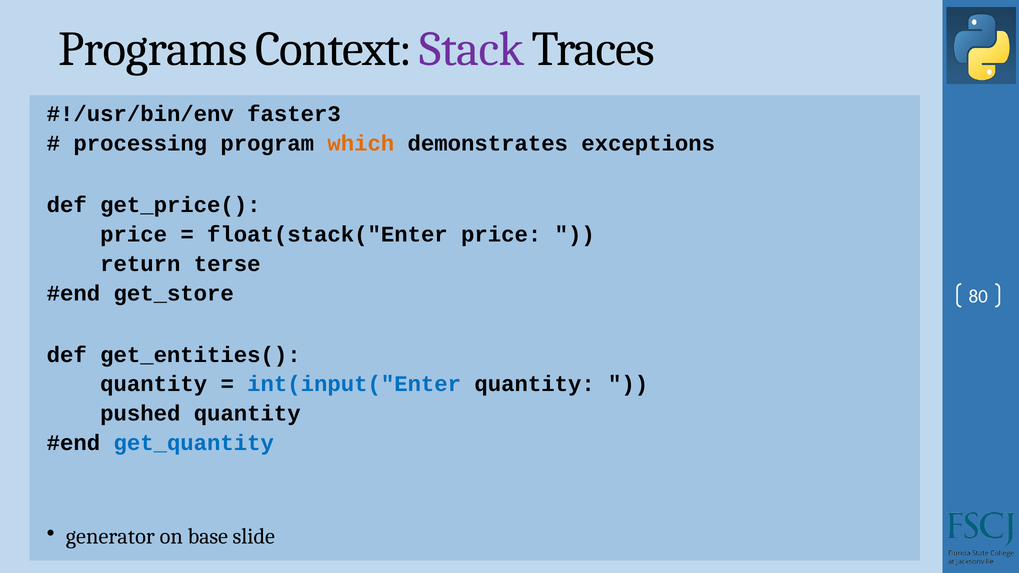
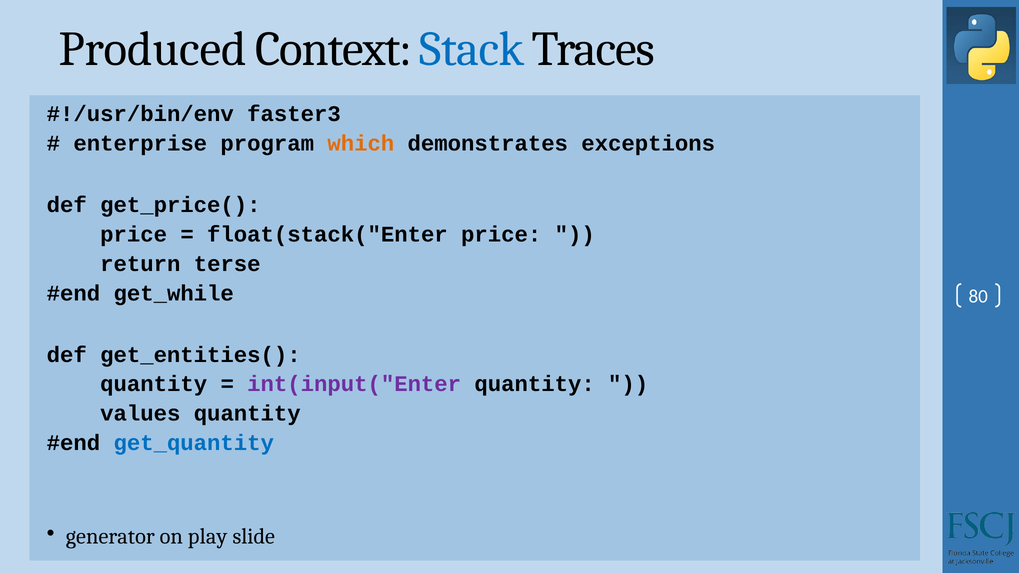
Programs: Programs -> Produced
Stack colour: purple -> blue
processing: processing -> enterprise
get_store: get_store -> get_while
int(input("Enter colour: blue -> purple
pushed: pushed -> values
base: base -> play
